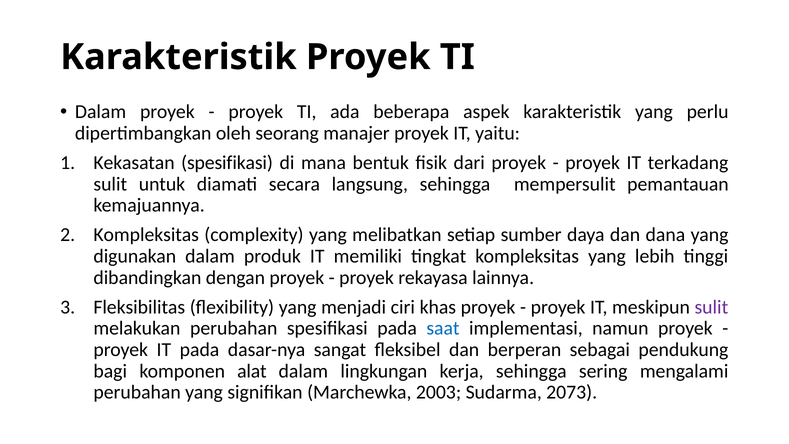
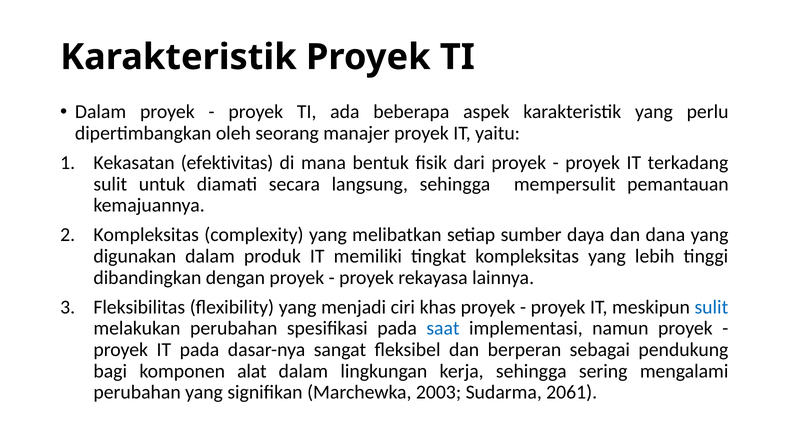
Kekasatan spesifikasi: spesifikasi -> efektivitas
sulit at (711, 307) colour: purple -> blue
2073: 2073 -> 2061
